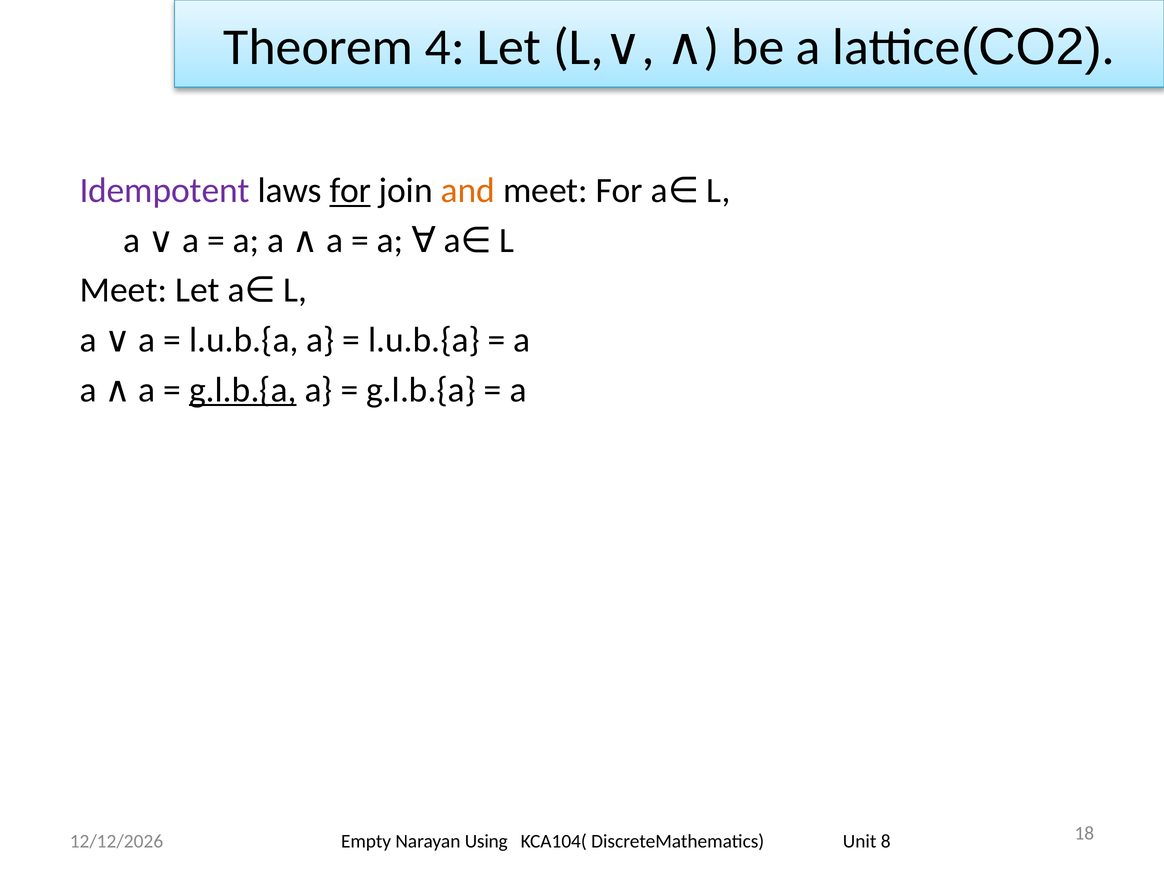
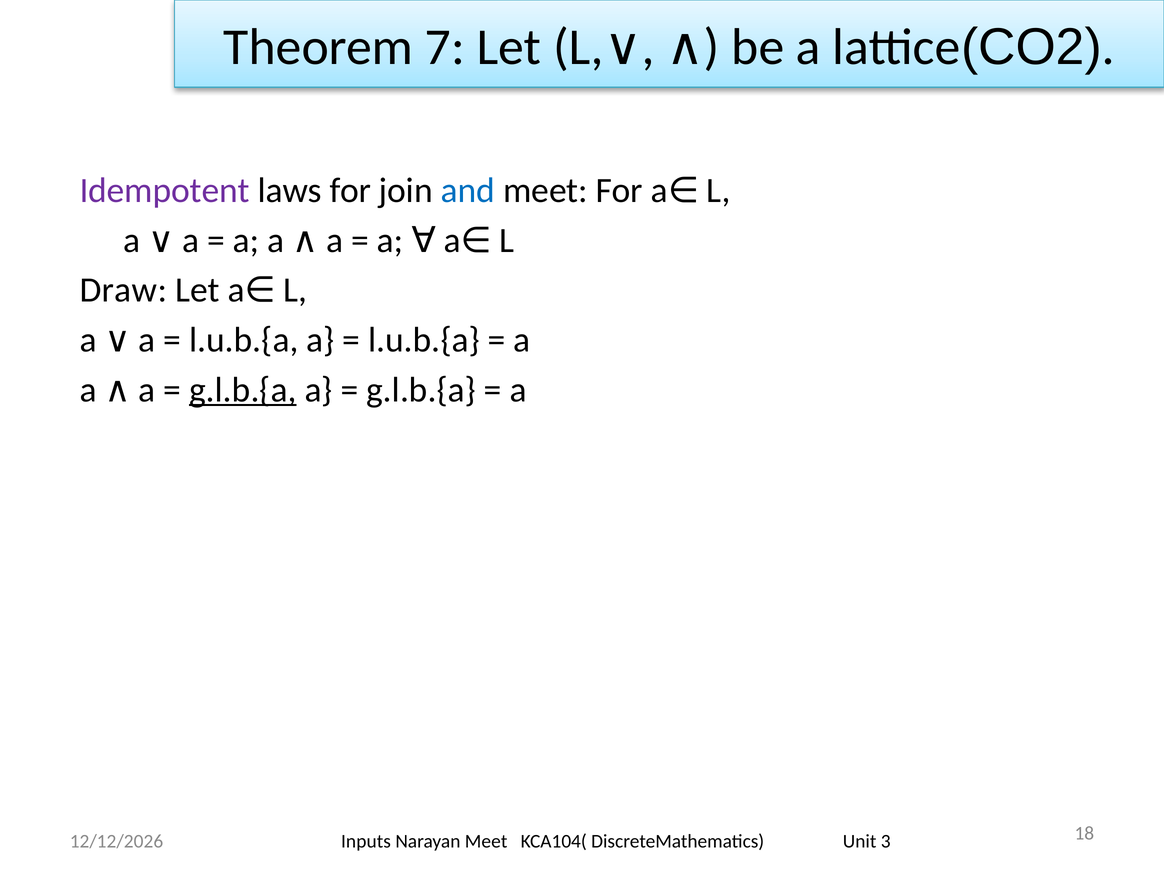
4: 4 -> 7
for at (350, 191) underline: present -> none
and colour: orange -> blue
Meet at (123, 290): Meet -> Draw
Empty: Empty -> Inputs
Narayan Using: Using -> Meet
8: 8 -> 3
